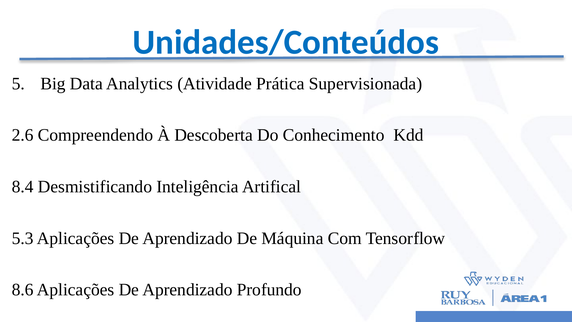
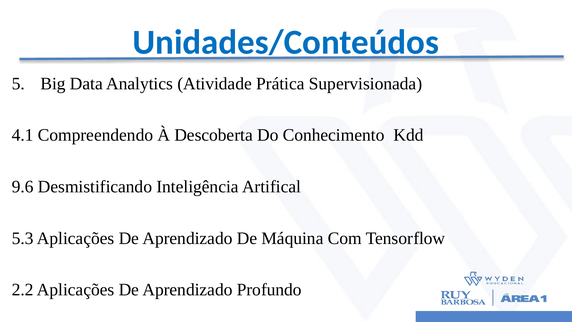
2.6: 2.6 -> 4.1
8.4: 8.4 -> 9.6
8.6: 8.6 -> 2.2
